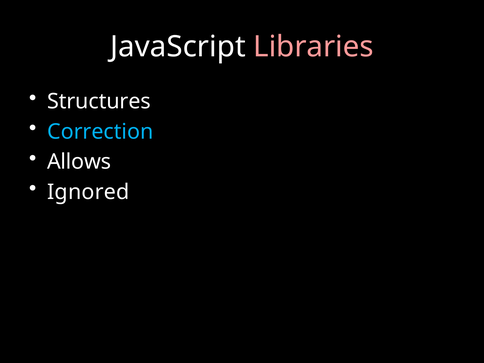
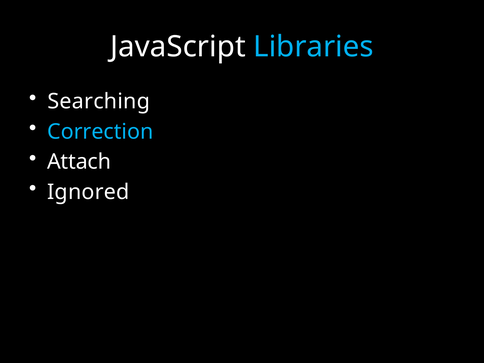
Libraries colour: pink -> light blue
Structures: Structures -> Searching
Allows: Allows -> Attach
